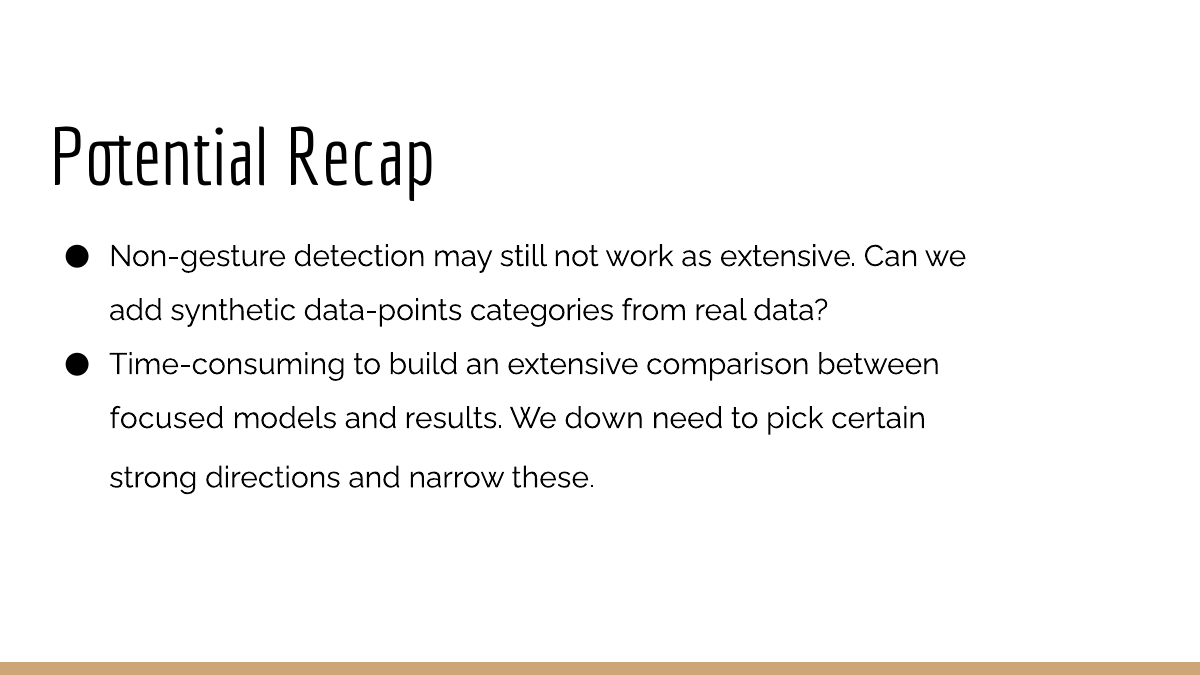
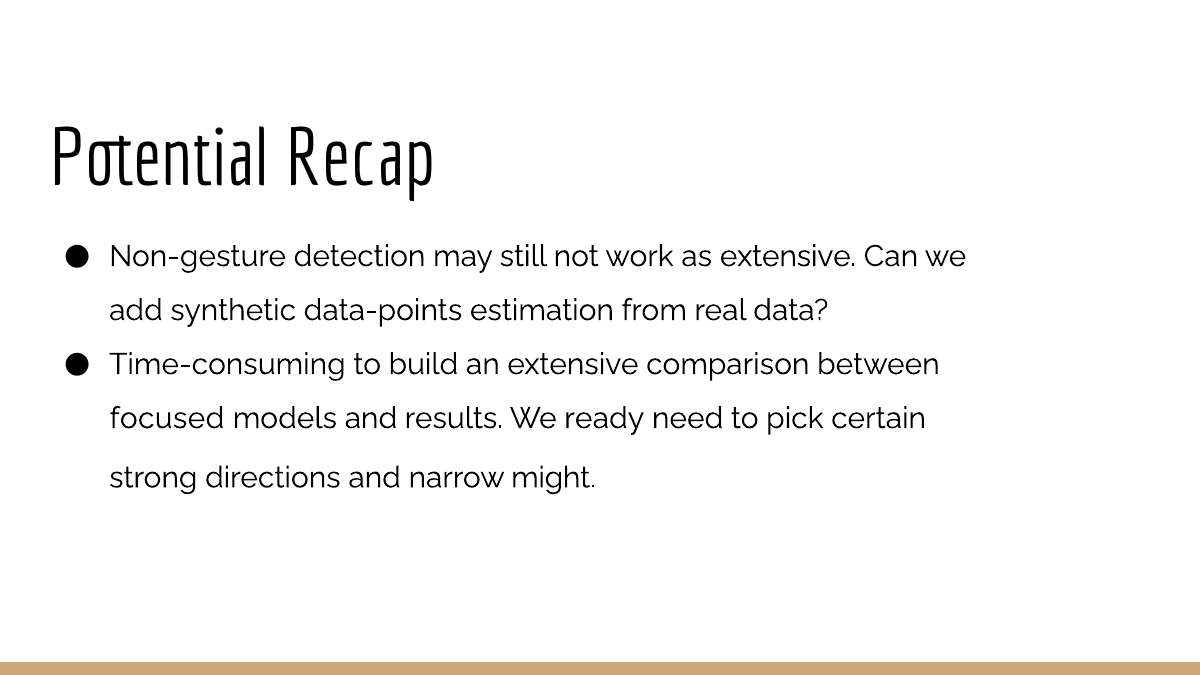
categories: categories -> estimation
down: down -> ready
these: these -> might
